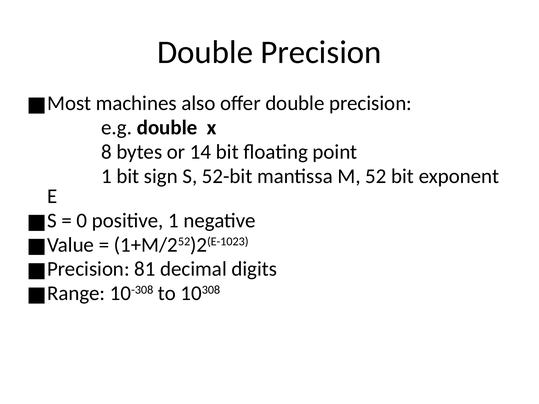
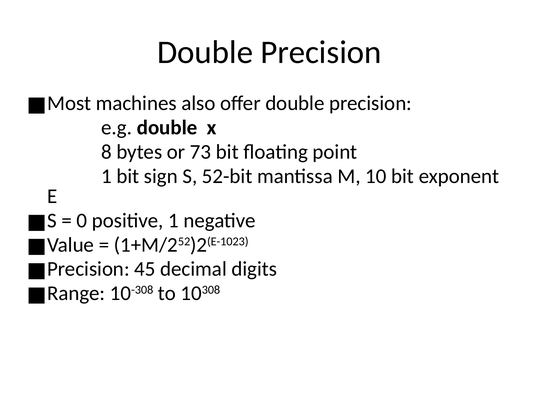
14: 14 -> 73
52: 52 -> 10
81: 81 -> 45
